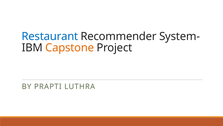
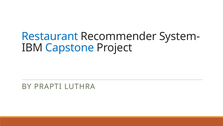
Capstone colour: orange -> blue
